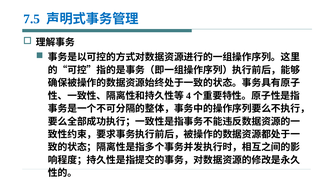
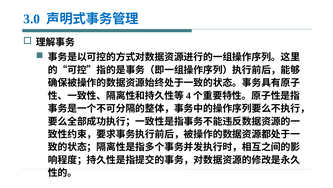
7.5: 7.5 -> 3.0
